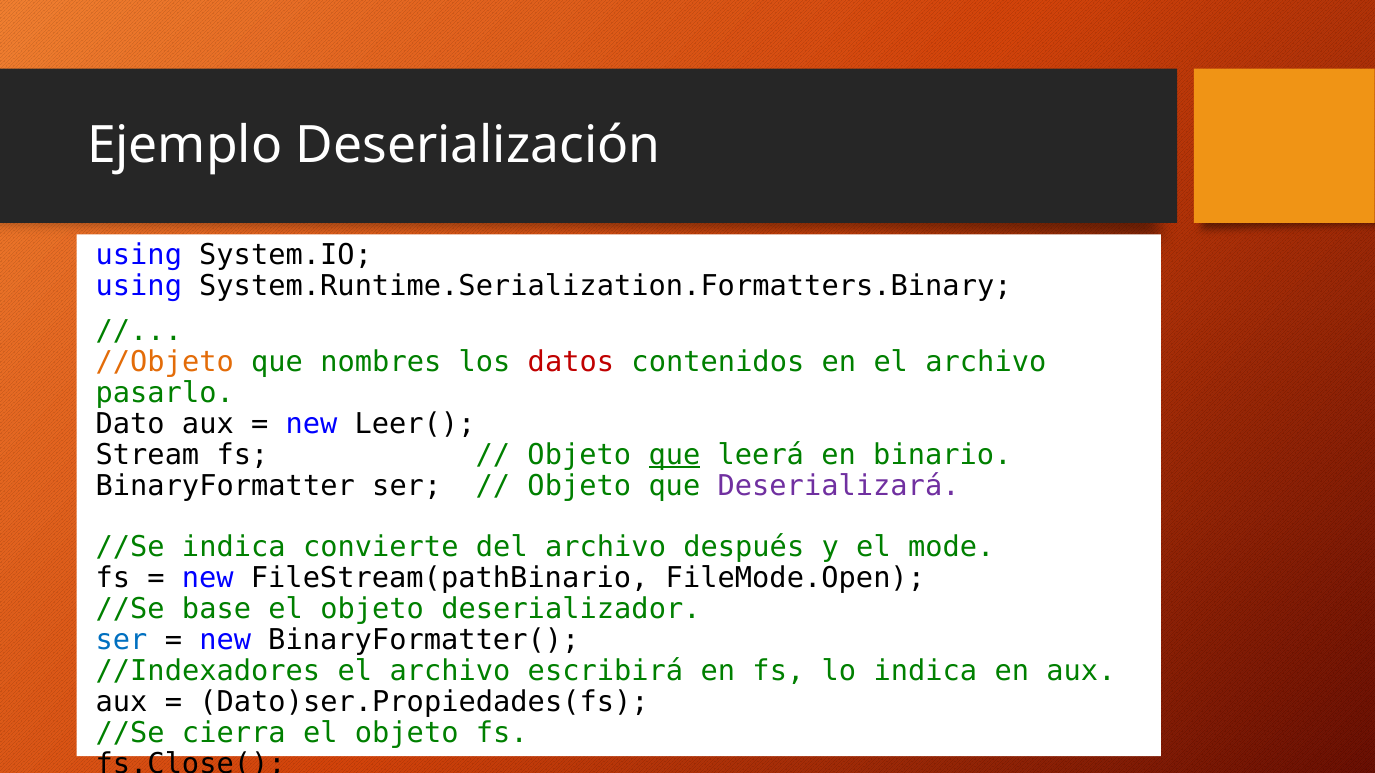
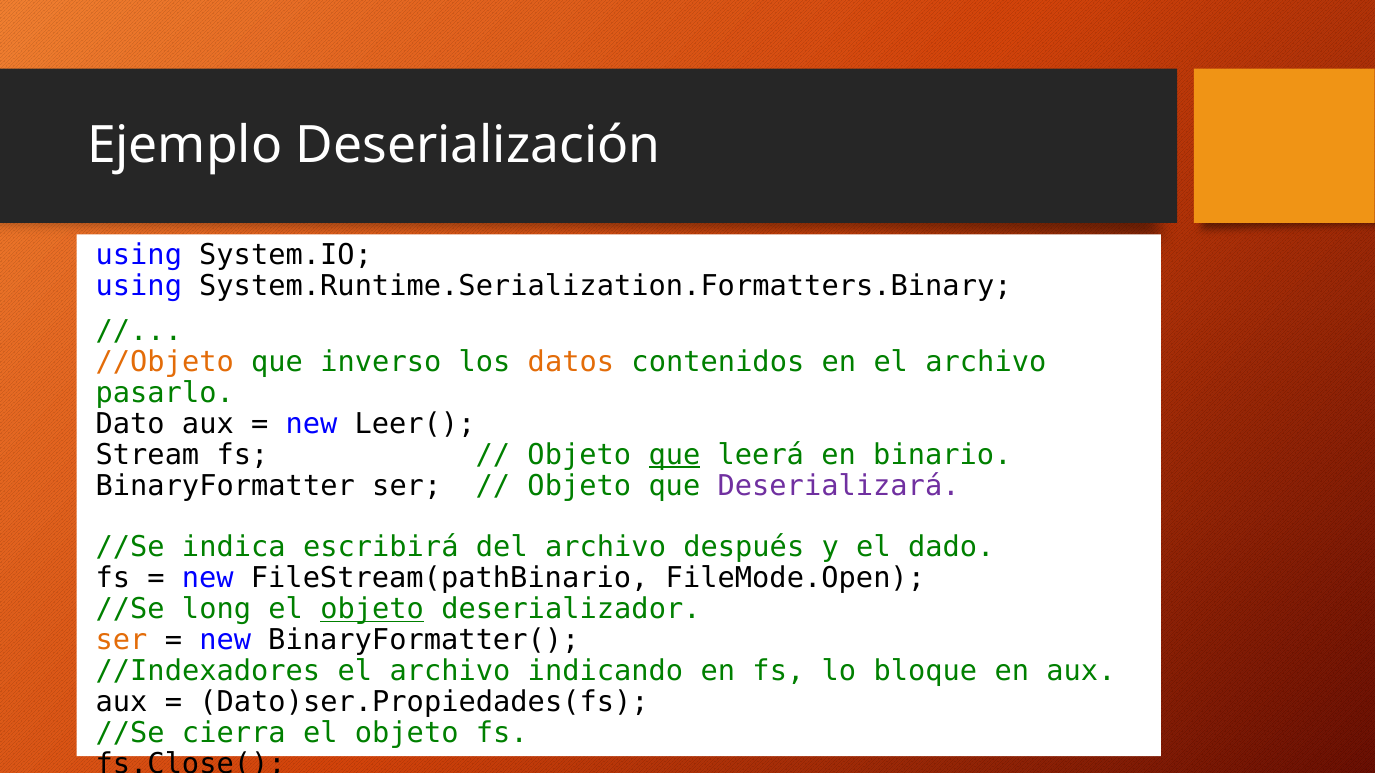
nombres: nombres -> inverso
datos colour: red -> orange
convierte: convierte -> escribirá
mode: mode -> dado
base: base -> long
objeto at (372, 610) underline: none -> present
ser at (122, 641) colour: blue -> orange
escribirá: escribirá -> indicando
lo indica: indica -> bloque
